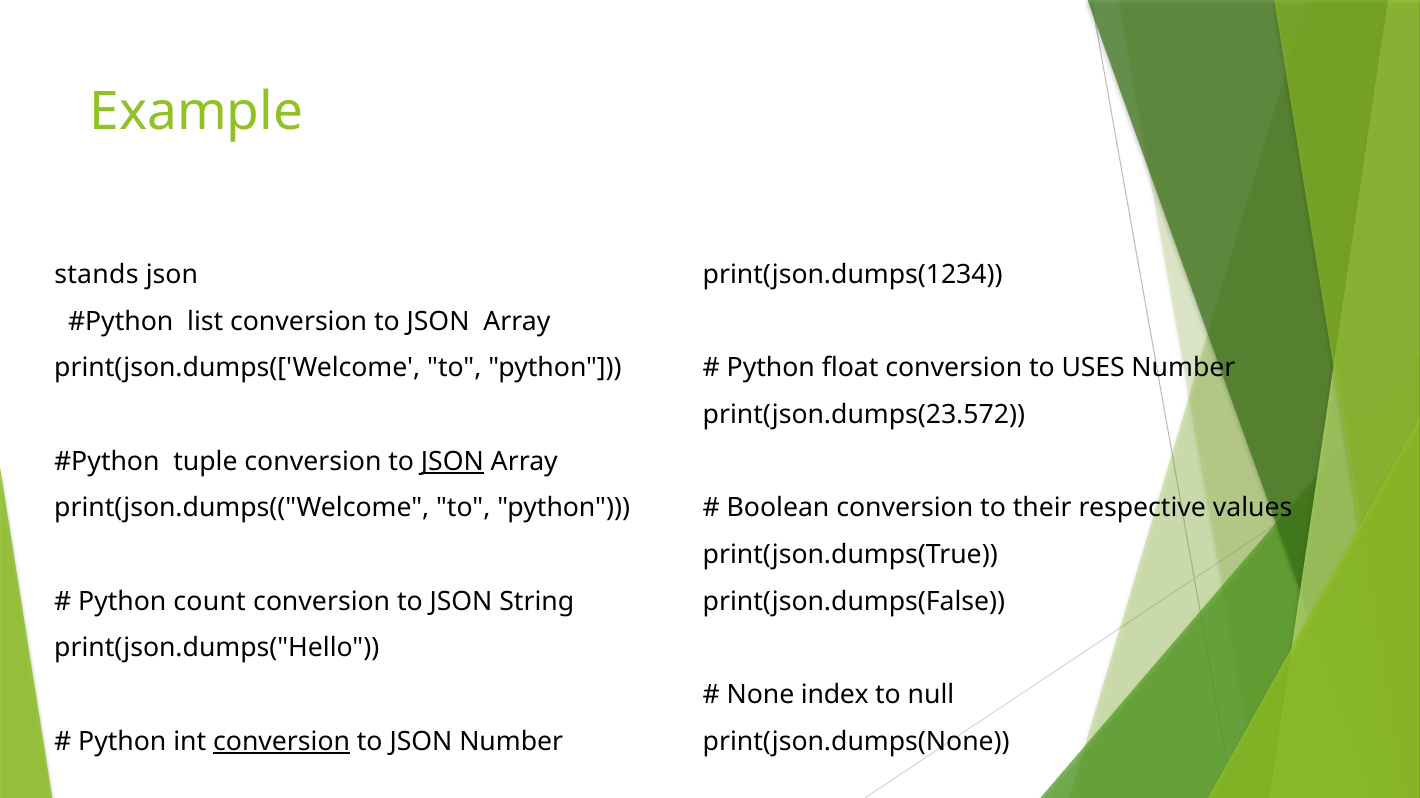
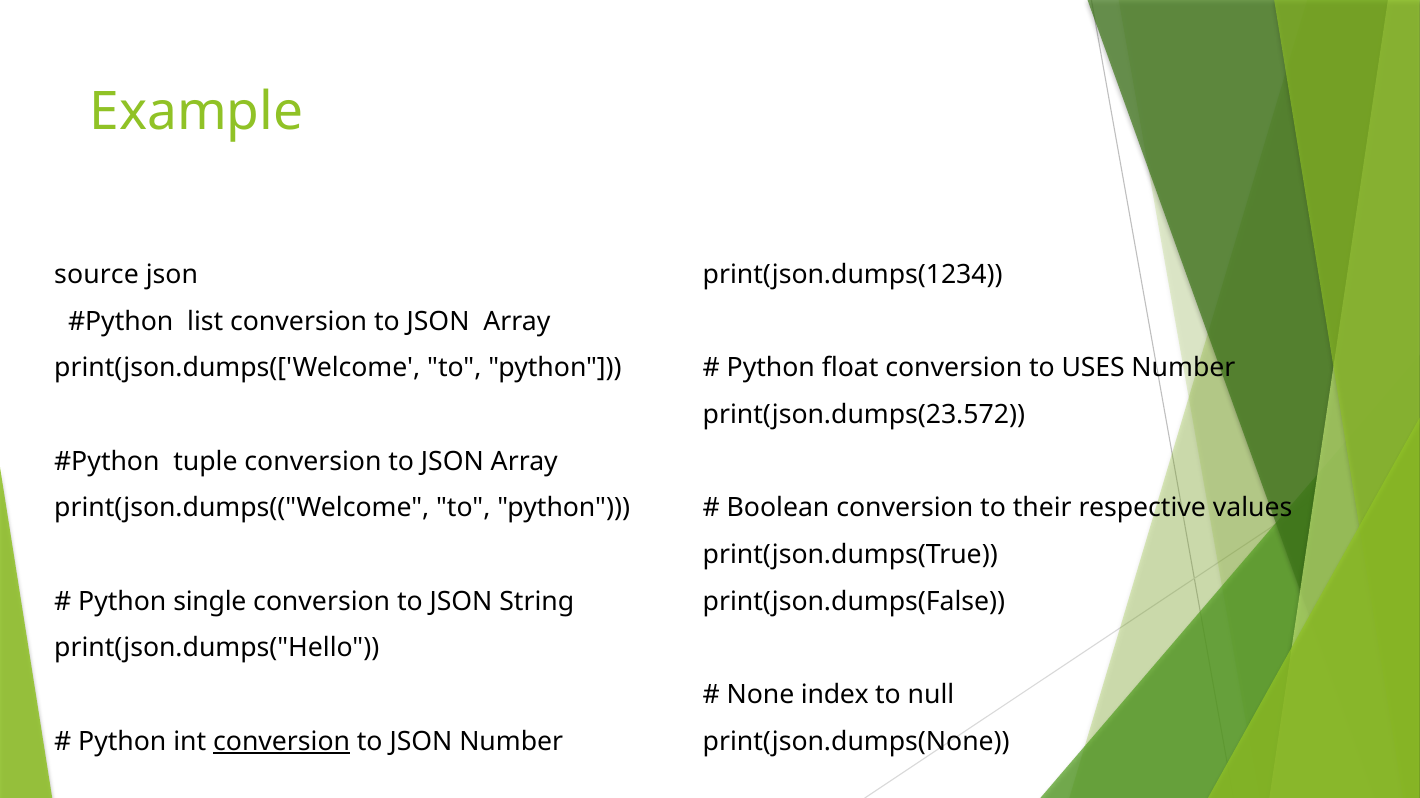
stands: stands -> source
JSON at (452, 462) underline: present -> none
count: count -> single
